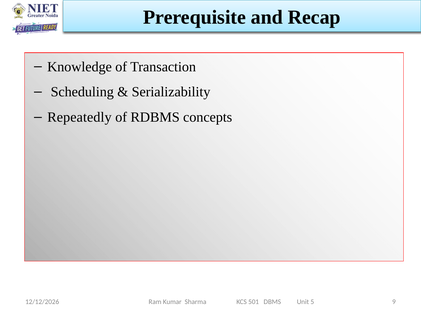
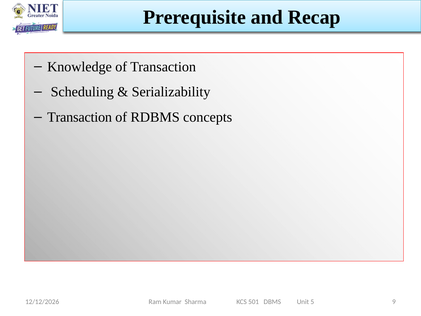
Repeatedly at (79, 117): Repeatedly -> Transaction
